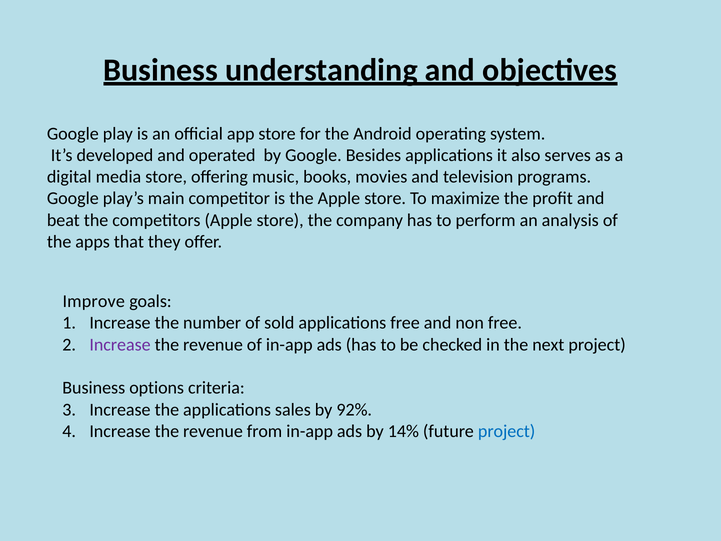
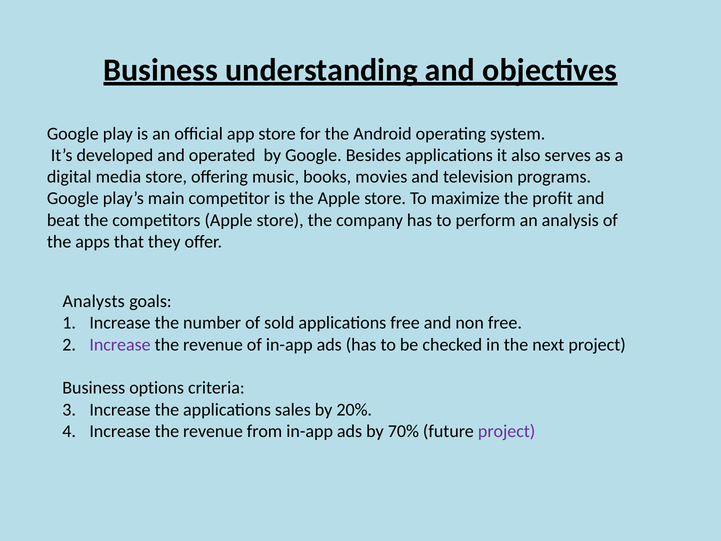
Improve: Improve -> Analysts
92%: 92% -> 20%
14%: 14% -> 70%
project at (507, 431) colour: blue -> purple
